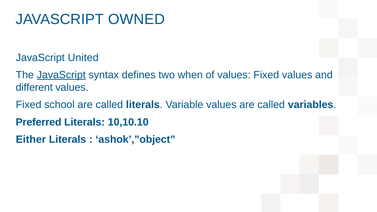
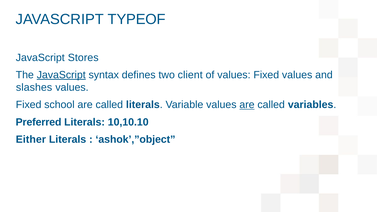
OWNED: OWNED -> TYPEOF
United: United -> Stores
when: when -> client
different: different -> slashes
are at (247, 105) underline: none -> present
